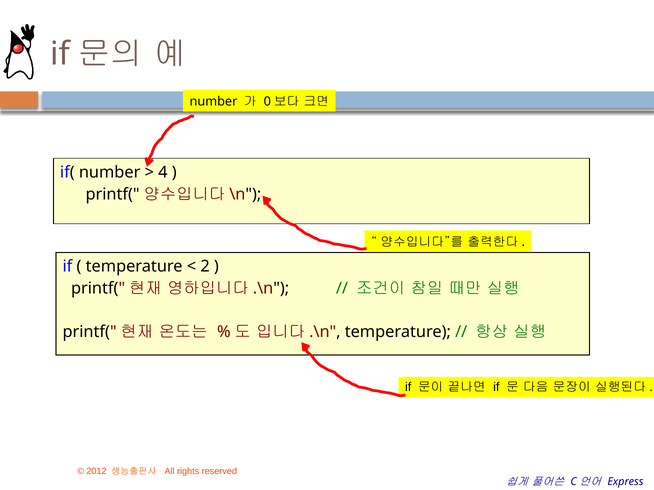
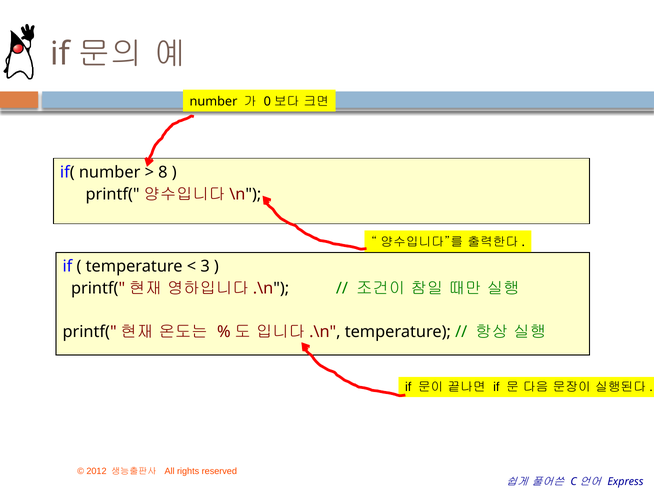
4: 4 -> 8
2: 2 -> 3
